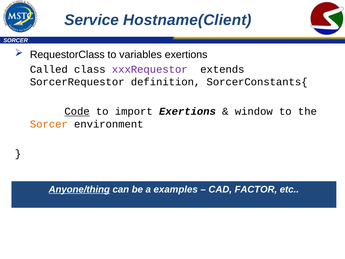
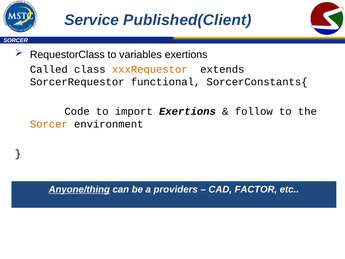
Hostname(Client: Hostname(Client -> Published(Client
xxxRequestor colour: purple -> orange
definition: definition -> functional
Code underline: present -> none
window: window -> follow
examples: examples -> providers
